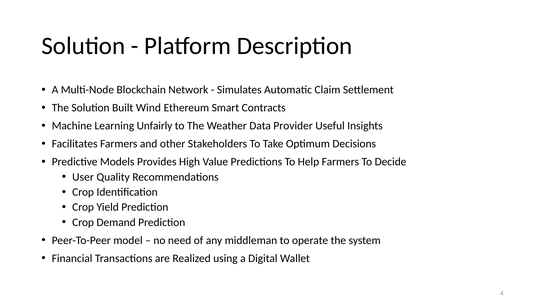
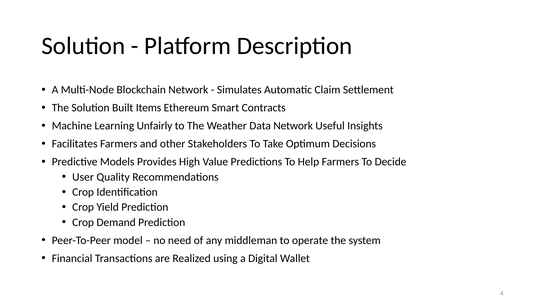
Wind: Wind -> Items
Data Provider: Provider -> Network
